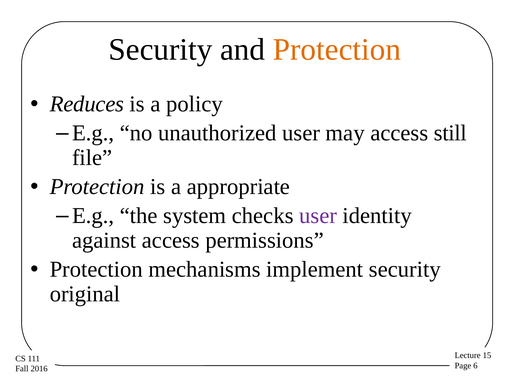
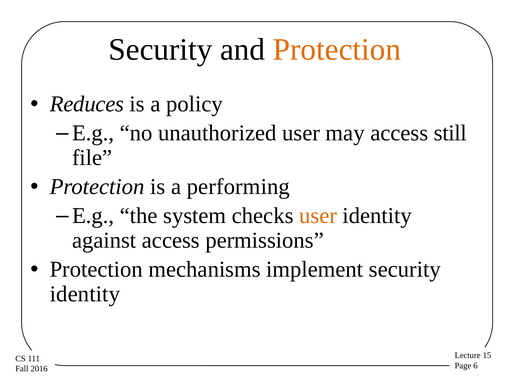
appropriate: appropriate -> performing
user at (318, 216) colour: purple -> orange
original at (85, 294): original -> identity
